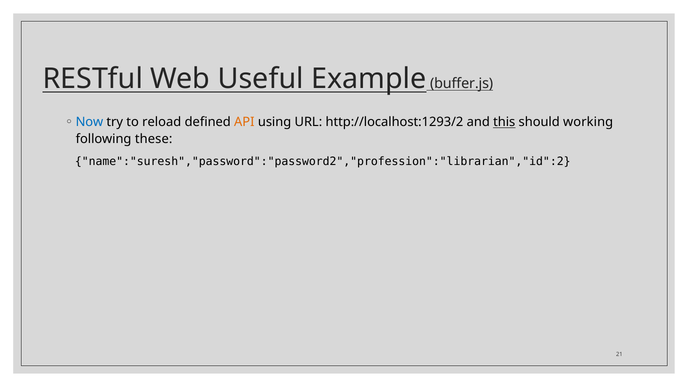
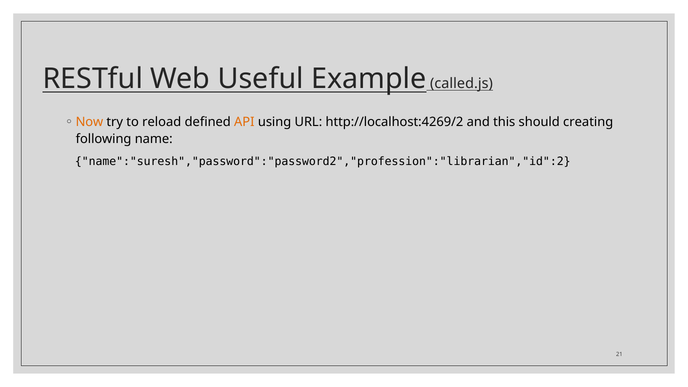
buffer.js: buffer.js -> called.js
Now colour: blue -> orange
http://localhost:1293/2: http://localhost:1293/2 -> http://localhost:4269/2
this underline: present -> none
working: working -> creating
these: these -> name
